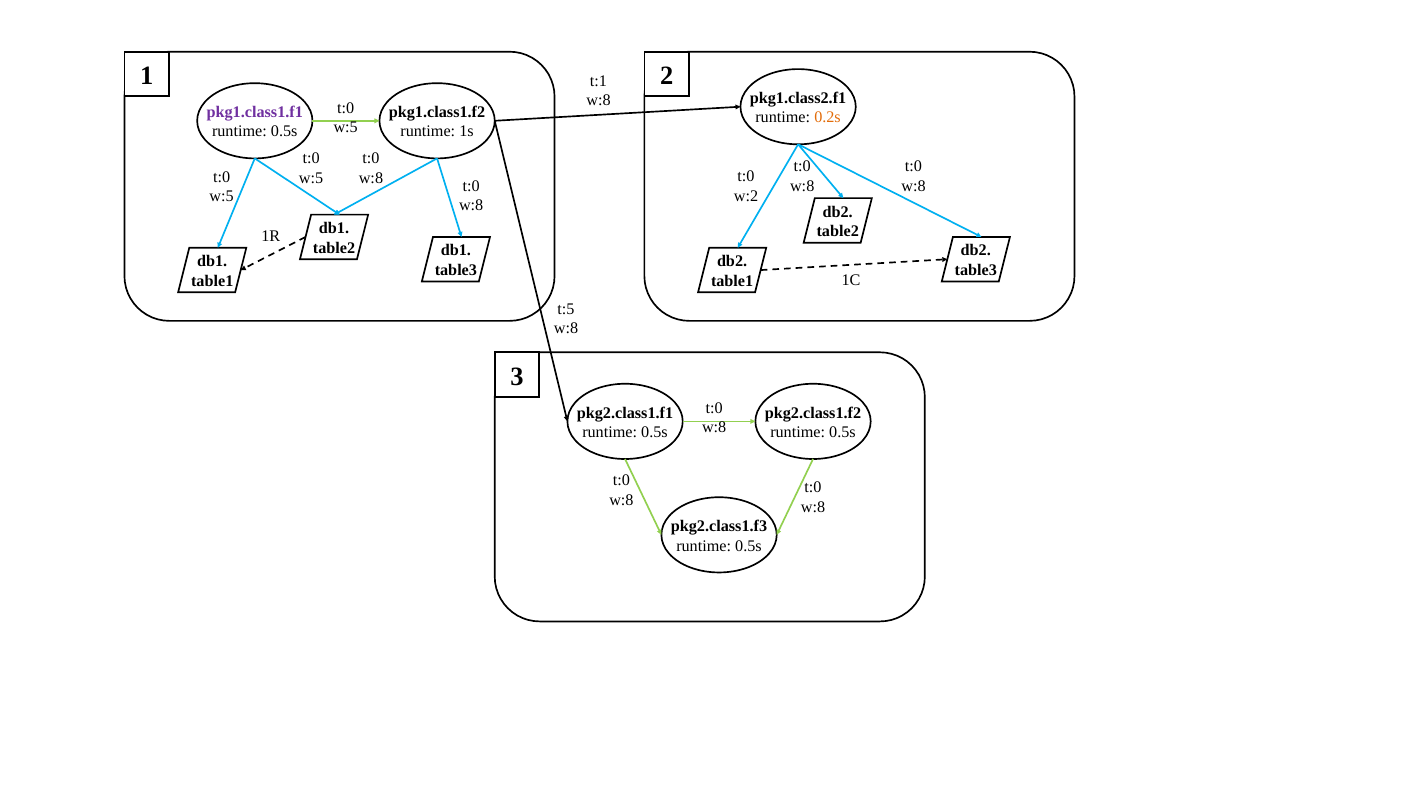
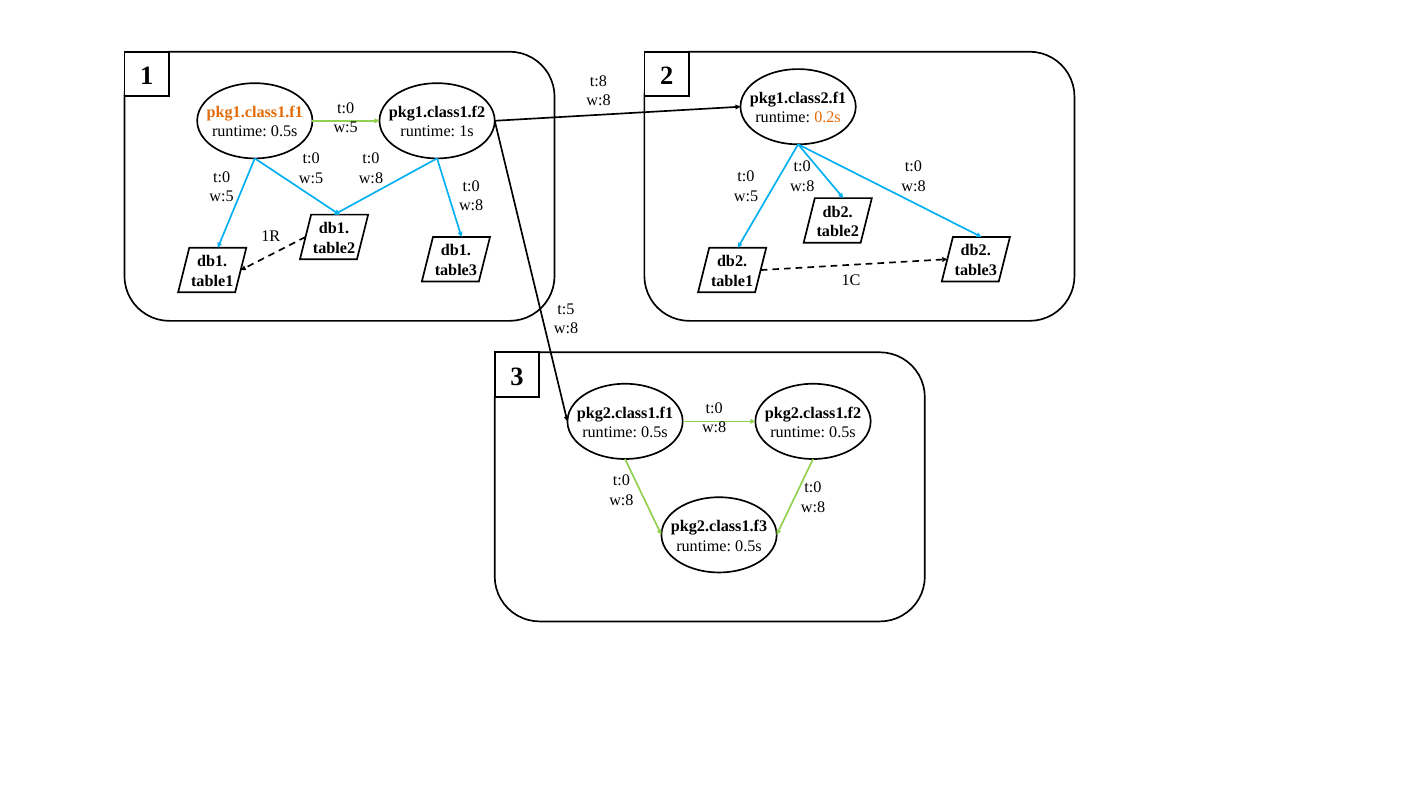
t:1: t:1 -> t:8
pkg1.class1.f1 colour: purple -> orange
w:2 at (746, 196): w:2 -> w:5
